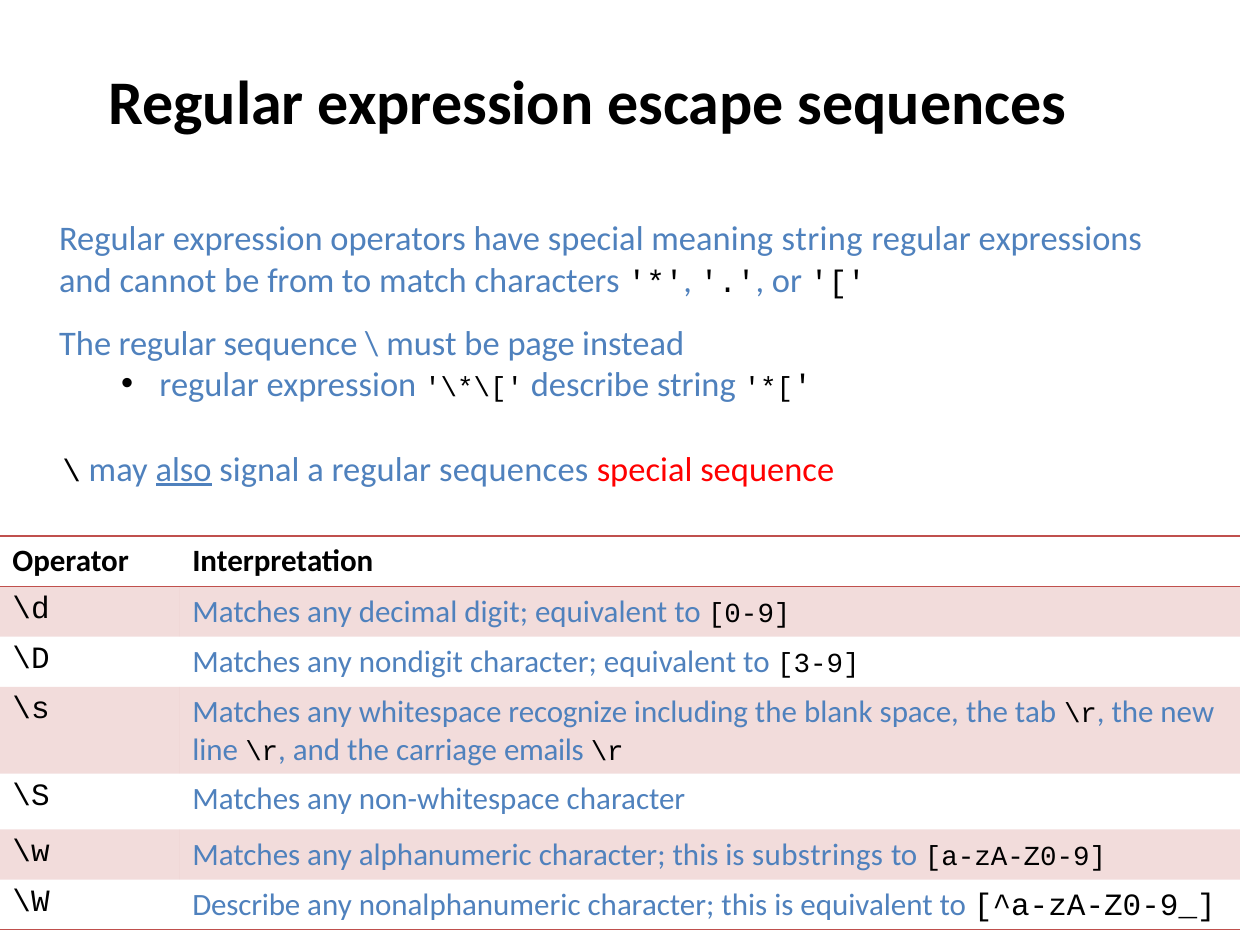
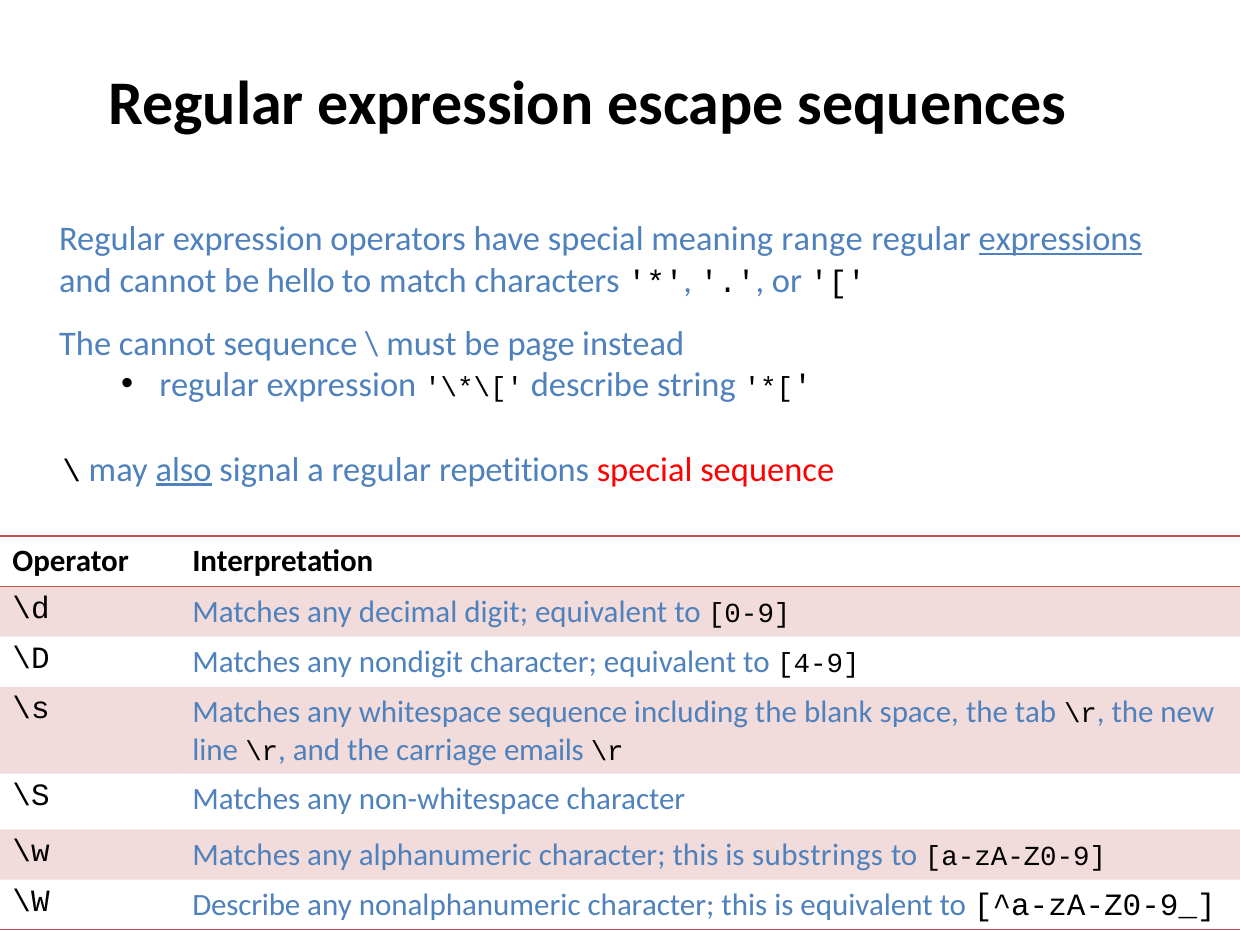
meaning string: string -> range
expressions underline: none -> present
from: from -> hello
The regular: regular -> cannot
regular sequences: sequences -> repetitions
3-9: 3-9 -> 4-9
whitespace recognize: recognize -> sequence
